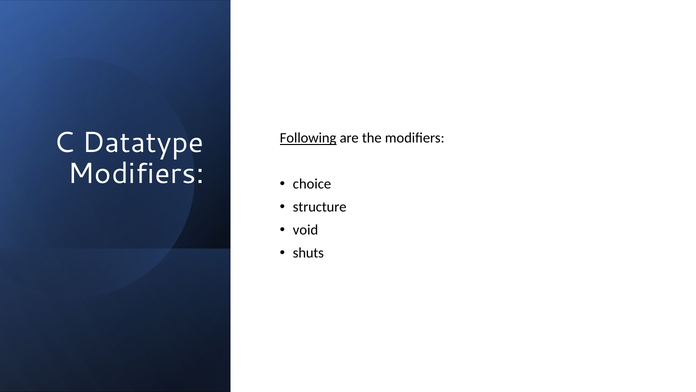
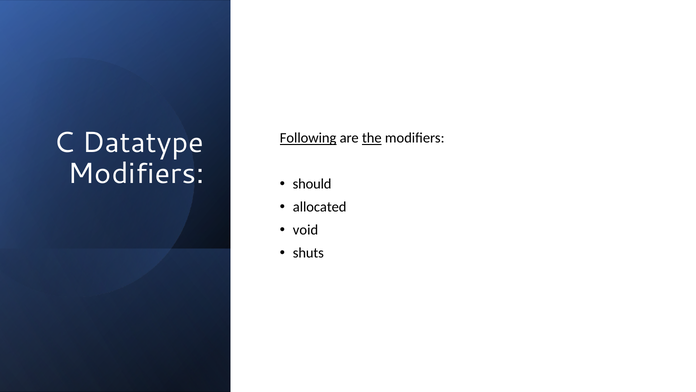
the underline: none -> present
choice: choice -> should
structure: structure -> allocated
